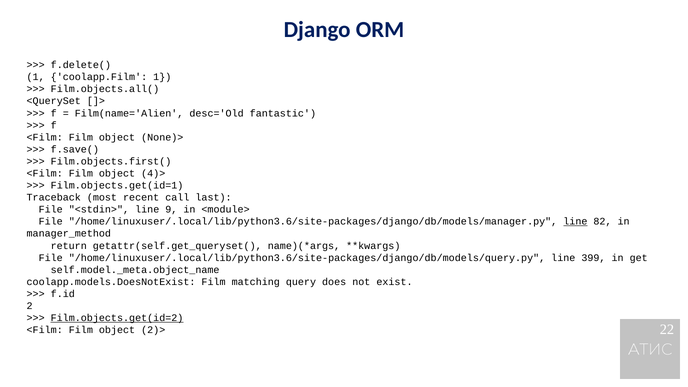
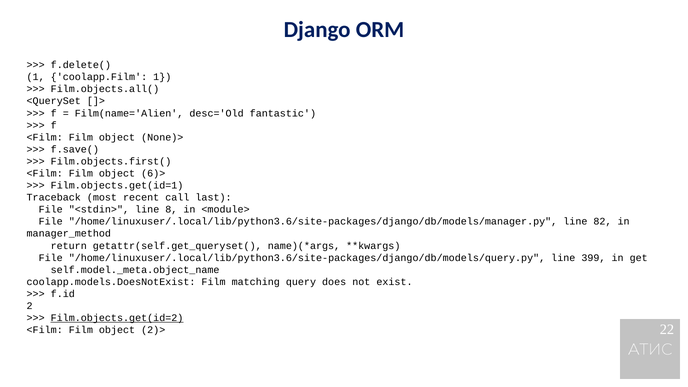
4)>: 4)> -> 6)>
9: 9 -> 8
line at (575, 222) underline: present -> none
